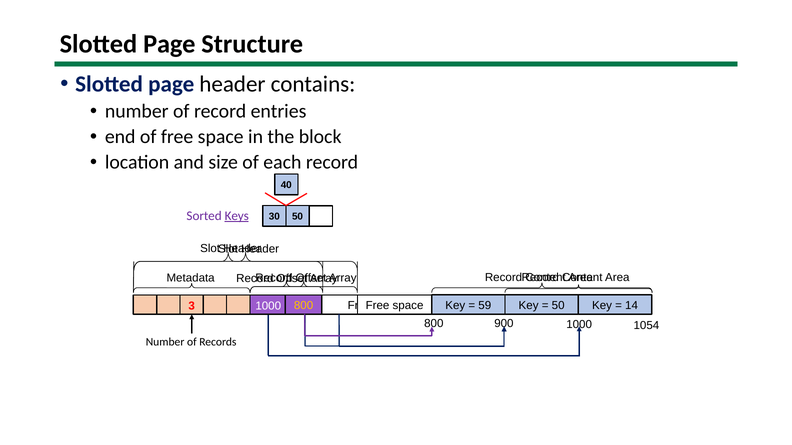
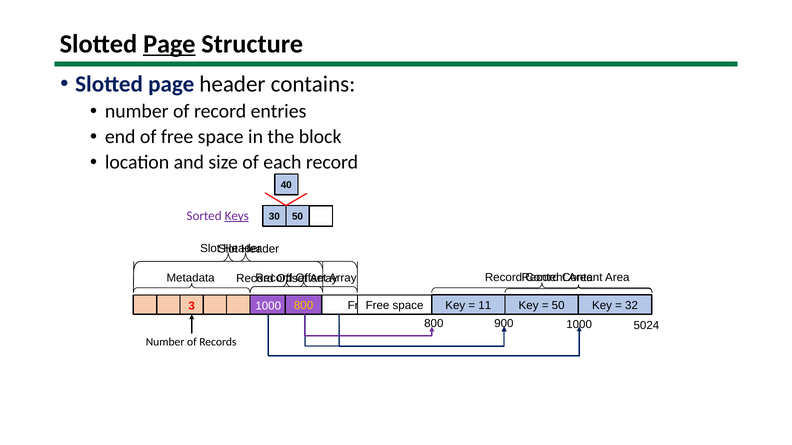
Page at (169, 44) underline: none -> present
14: 14 -> 32
59: 59 -> 11
1054: 1054 -> 5024
